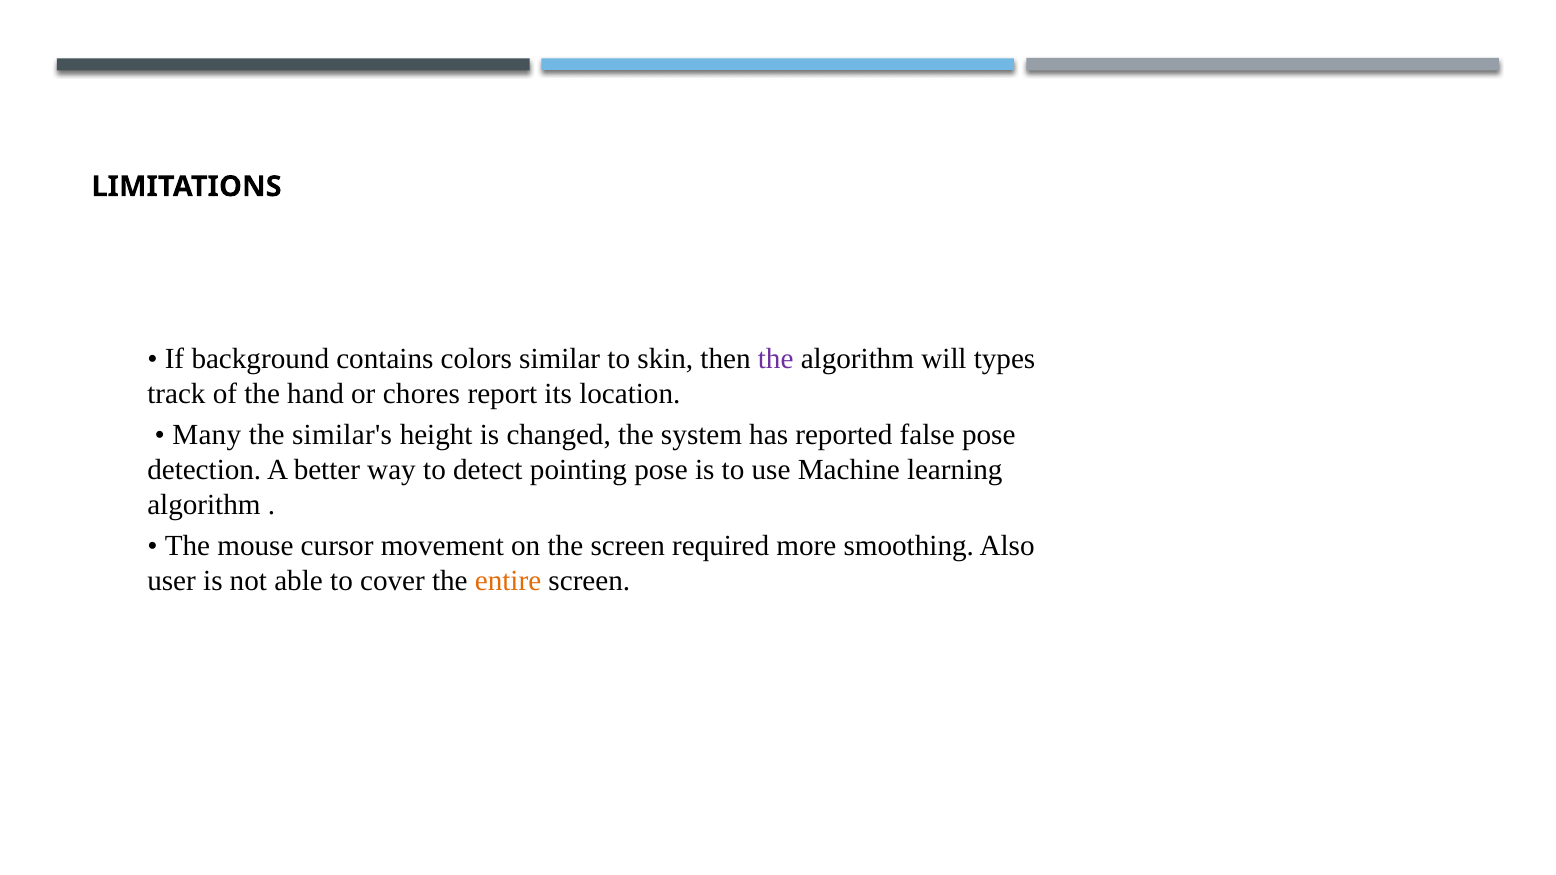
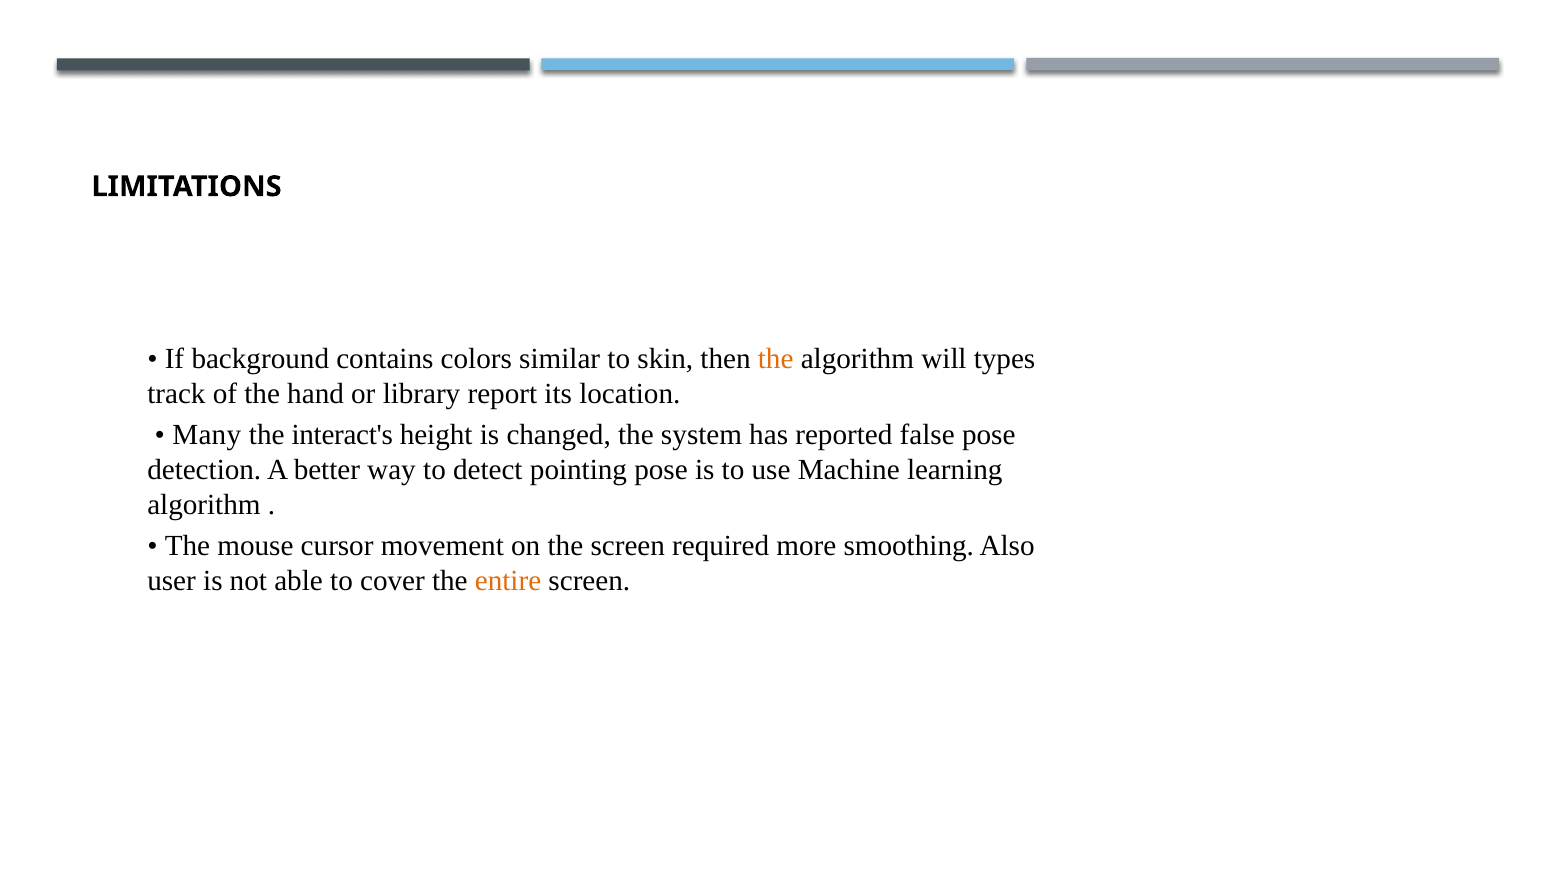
the at (776, 359) colour: purple -> orange
chores: chores -> library
similar's: similar's -> interact's
